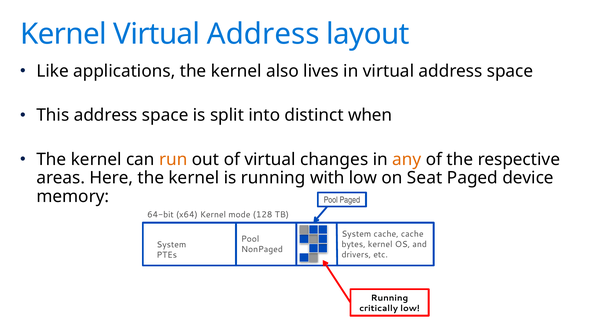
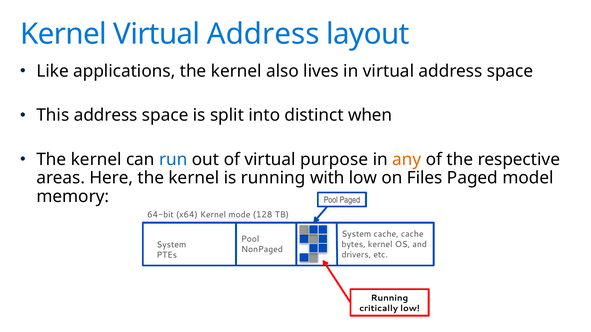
run colour: orange -> blue
changes: changes -> purpose
Seat: Seat -> Files
device: device -> model
